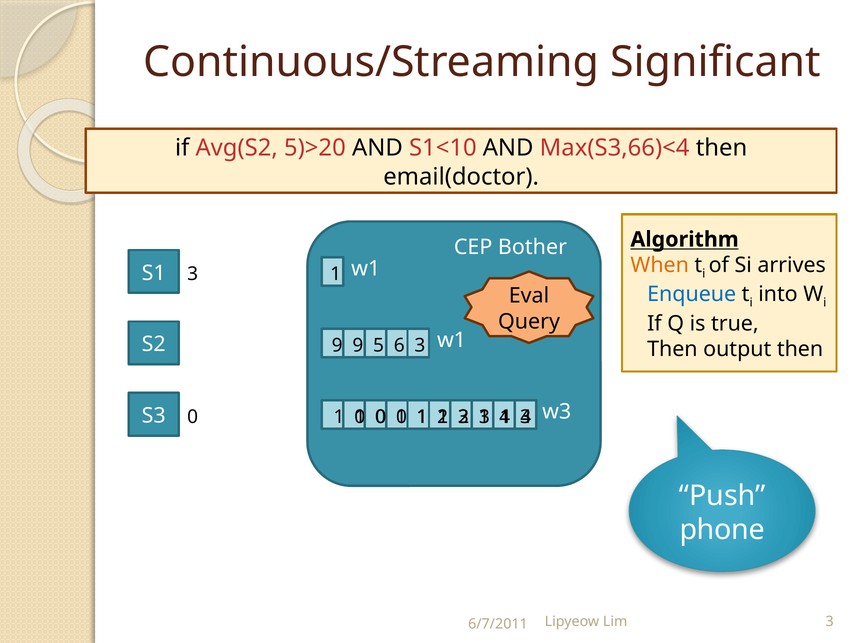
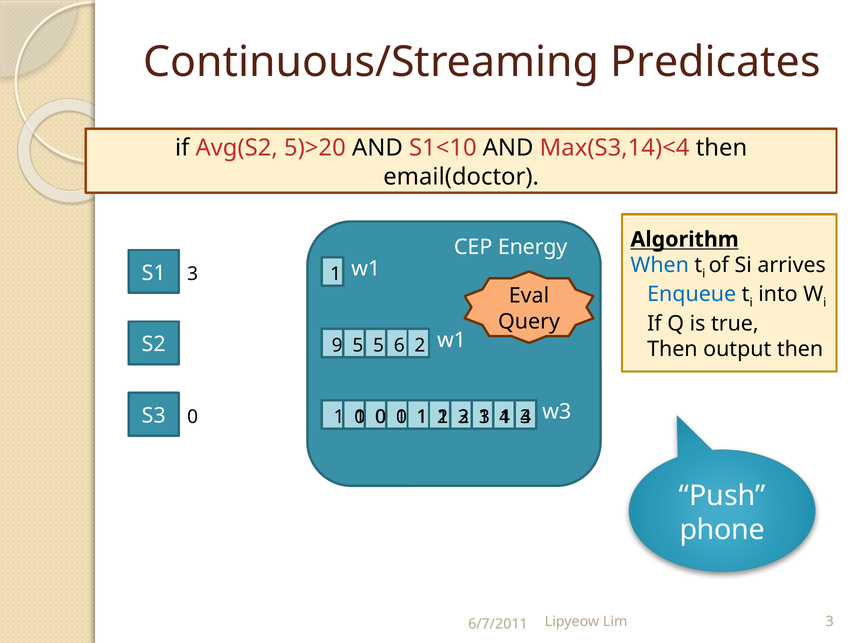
Significant: Significant -> Predicates
Max(S3,66)<4: Max(S3,66)<4 -> Max(S3,14)<4
Bother: Bother -> Energy
When colour: orange -> blue
9 9: 9 -> 5
6 3: 3 -> 2
